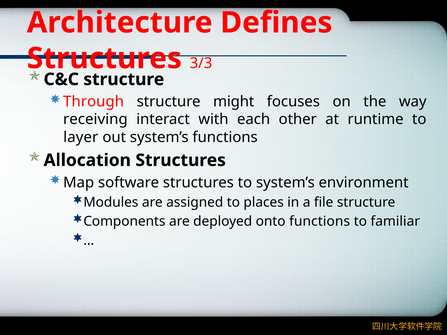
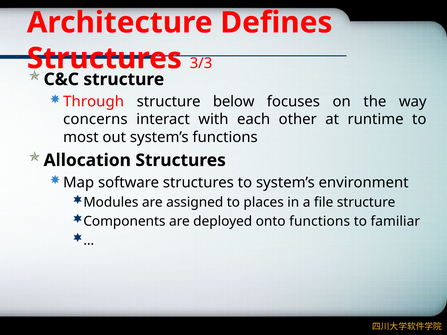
might: might -> below
receiving: receiving -> concerns
layer: layer -> most
